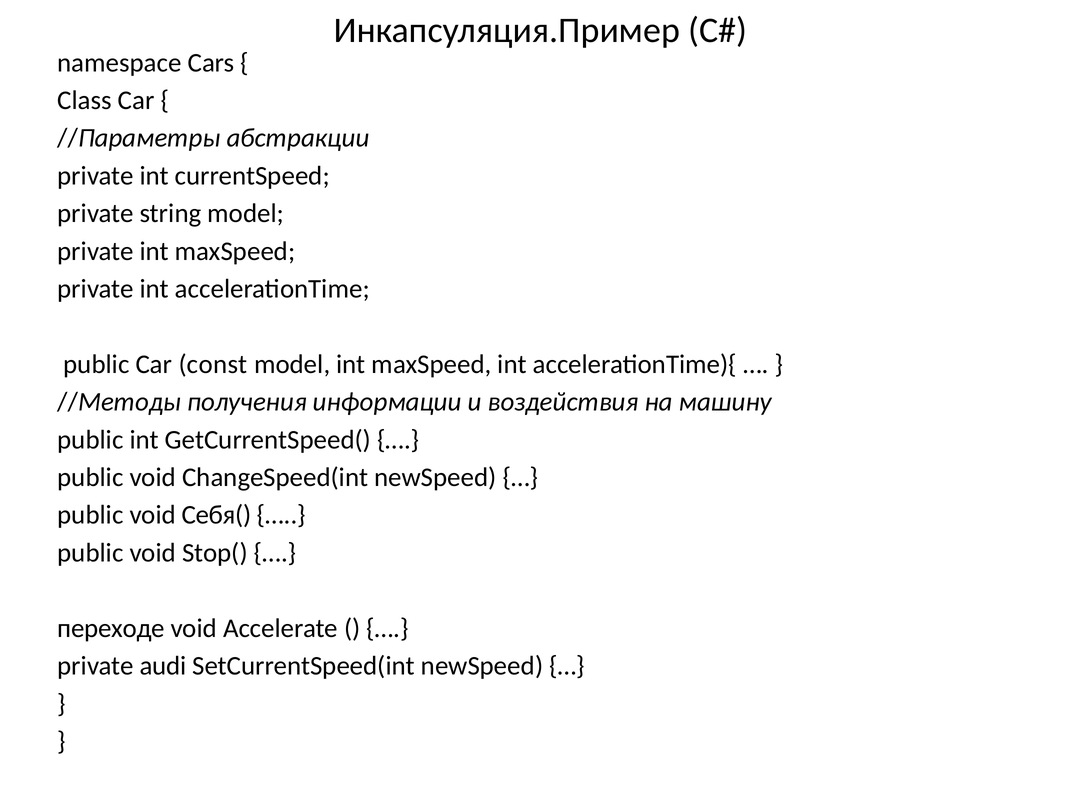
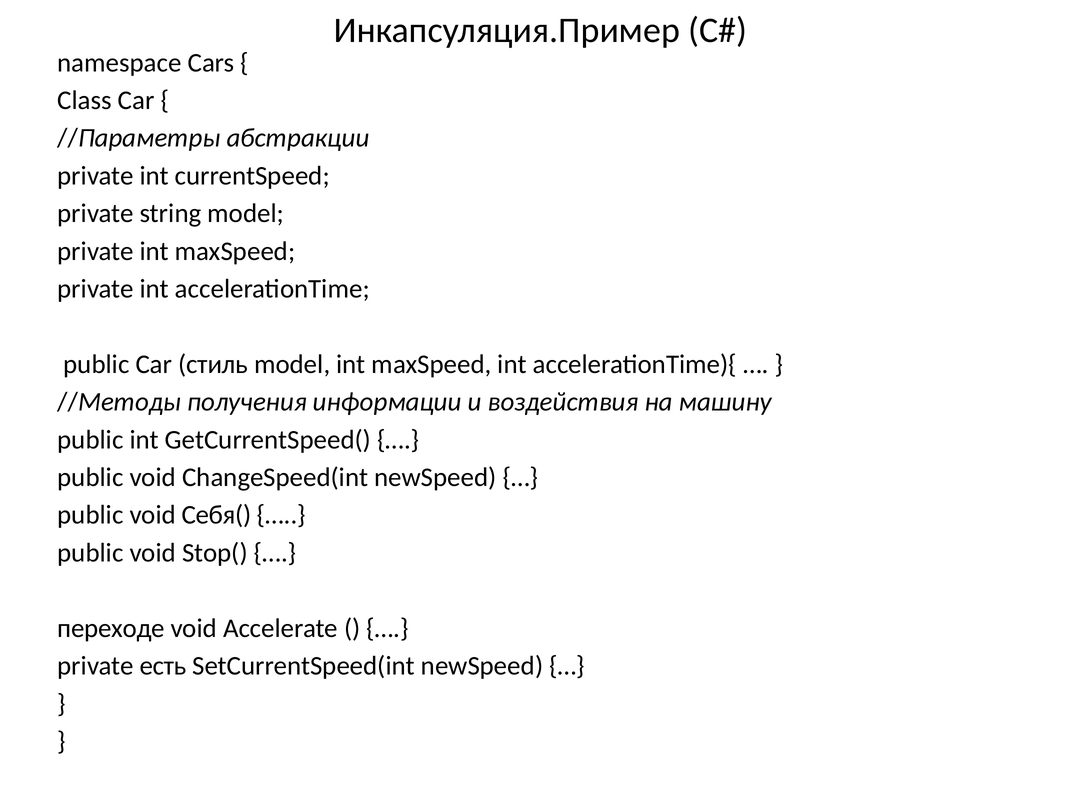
const: const -> стиль
audi: audi -> есть
